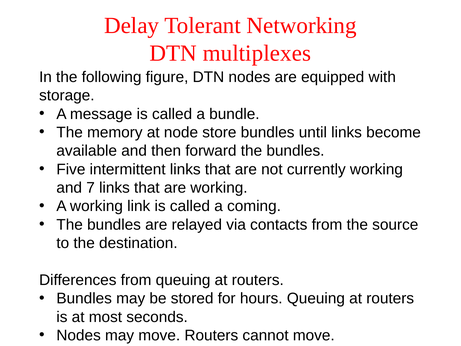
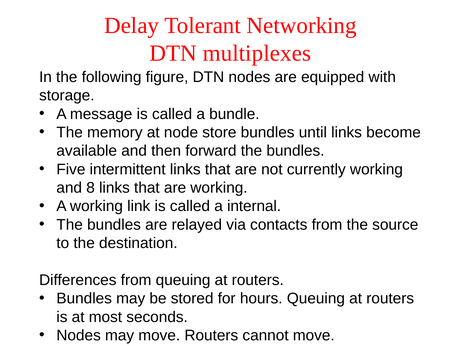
7: 7 -> 8
coming: coming -> internal
